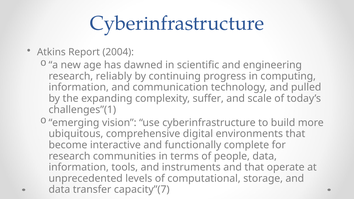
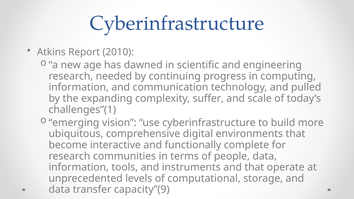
2004: 2004 -> 2010
reliably: reliably -> needed
capacity”(7: capacity”(7 -> capacity”(9
